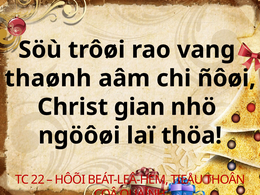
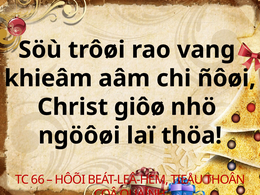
thaønh: thaønh -> khieâm
gian: gian -> giôø
22: 22 -> 66
